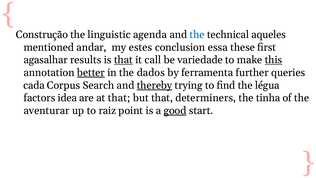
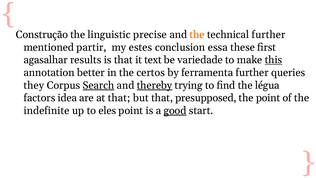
agenda: agenda -> precise
the at (197, 35) colour: blue -> orange
technical aqueles: aqueles -> further
andar: andar -> partir
that at (123, 60) underline: present -> none
call: call -> text
better underline: present -> none
dados: dados -> certos
cada: cada -> they
Search underline: none -> present
determiners: determiners -> presupposed
the tinha: tinha -> point
aventurar: aventurar -> indefinite
raiz: raiz -> eles
